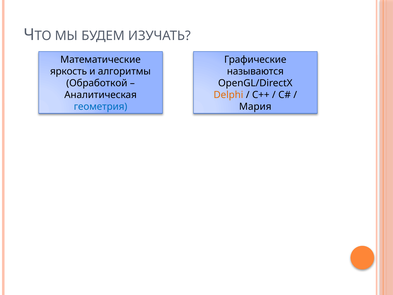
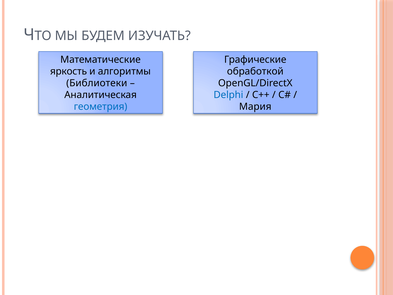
называются: называются -> обработкой
Обработкой: Обработкой -> Библиотеки
Delphi colour: orange -> blue
